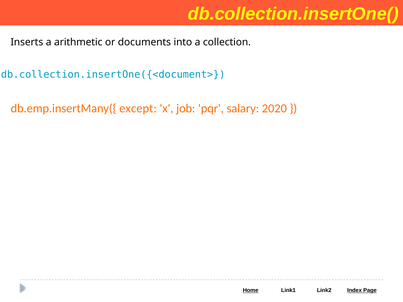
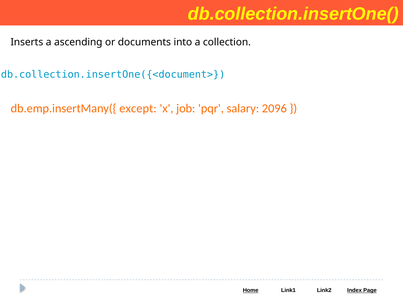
arithmetic: arithmetic -> ascending
2020: 2020 -> 2096
